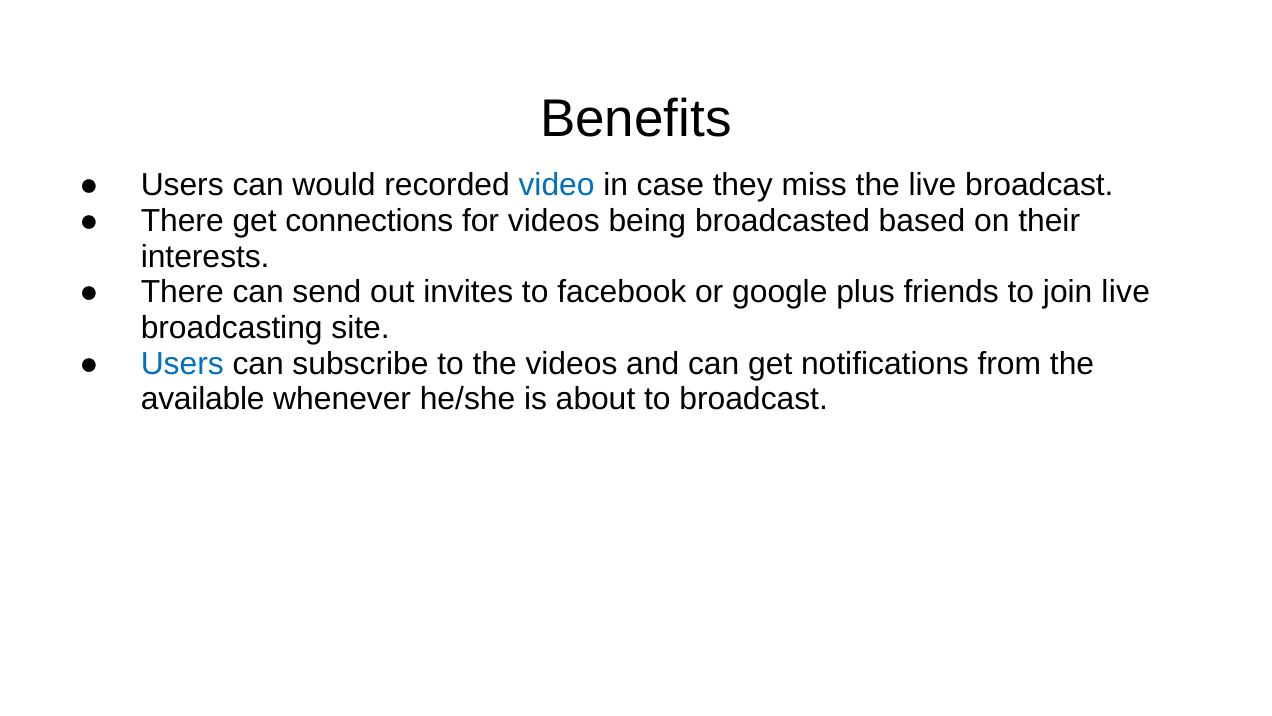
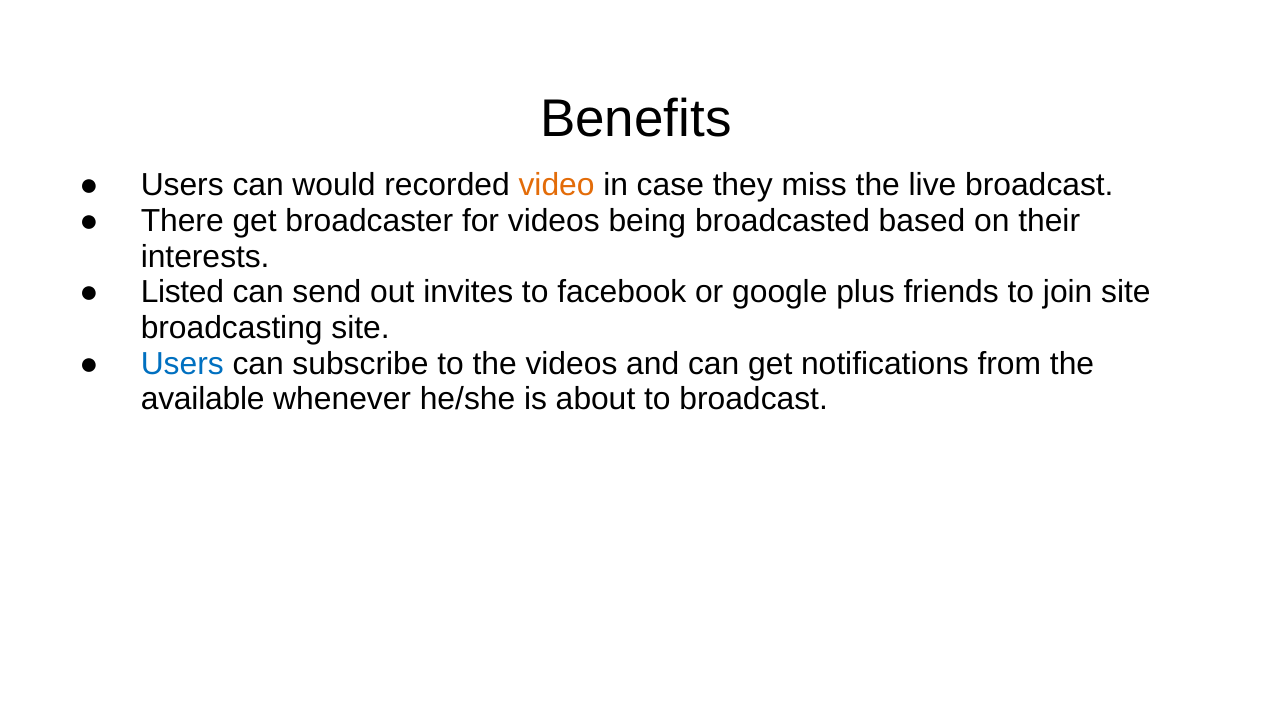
video colour: blue -> orange
connections: connections -> broadcaster
There at (182, 292): There -> Listed
join live: live -> site
